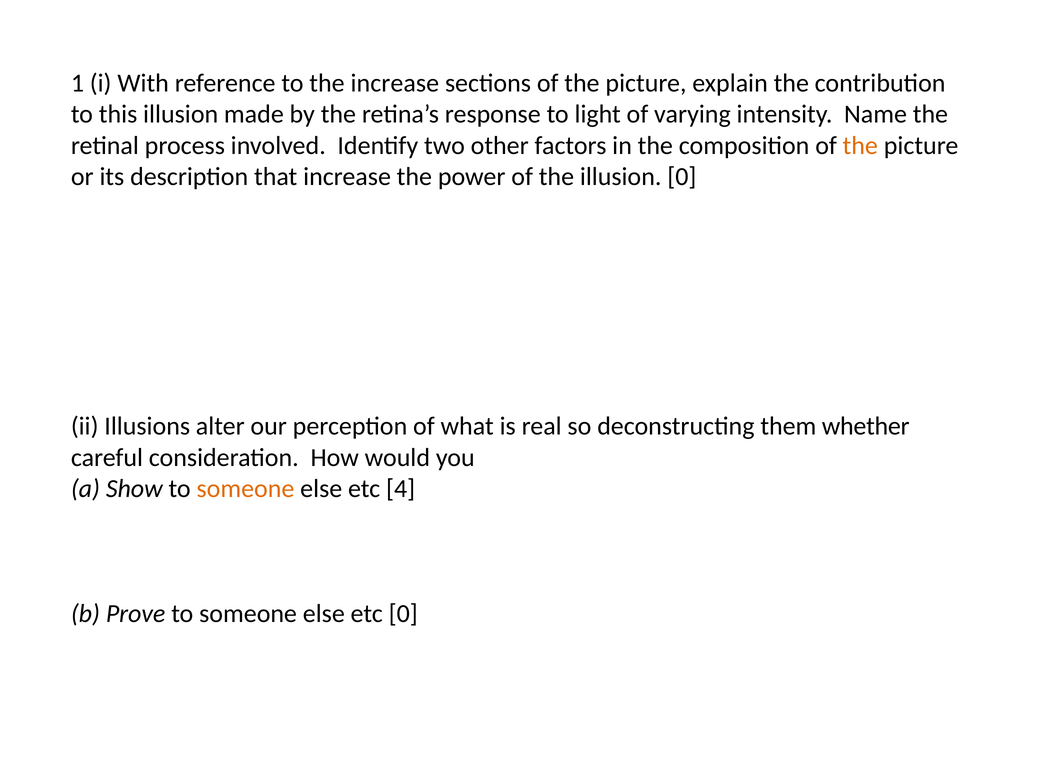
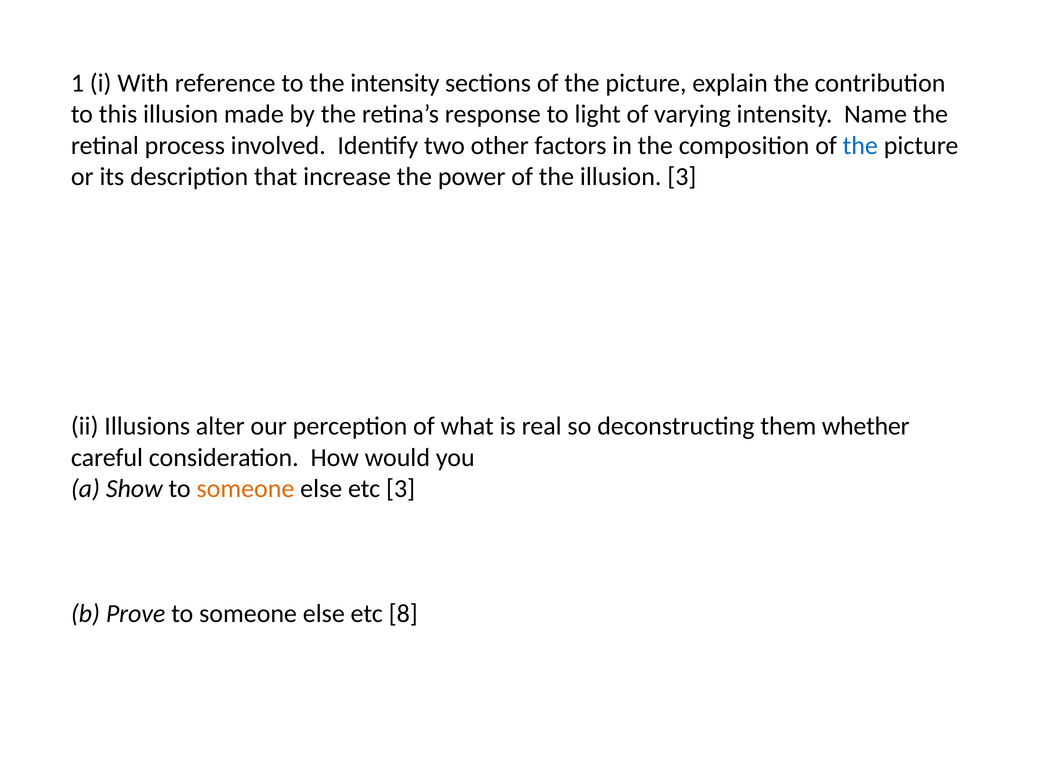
the increase: increase -> intensity
the at (860, 146) colour: orange -> blue
illusion 0: 0 -> 3
etc 4: 4 -> 3
etc 0: 0 -> 8
